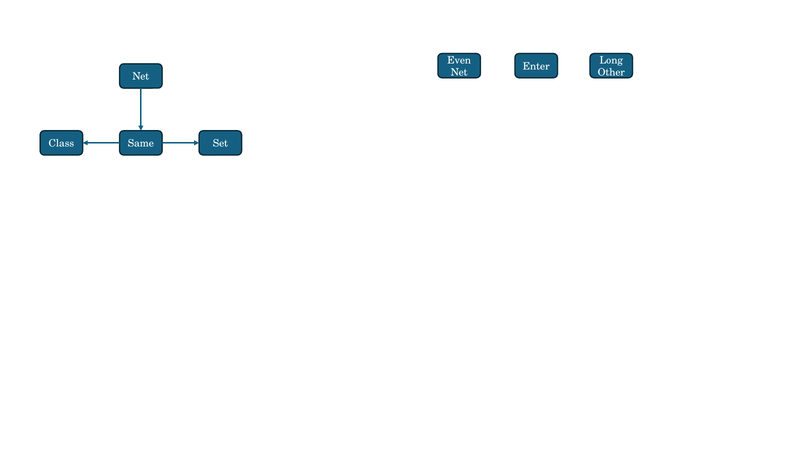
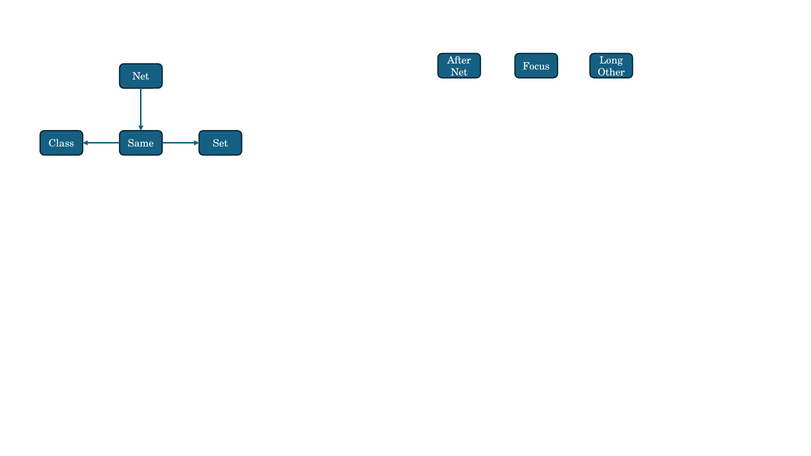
Even: Even -> After
Enter: Enter -> Focus
